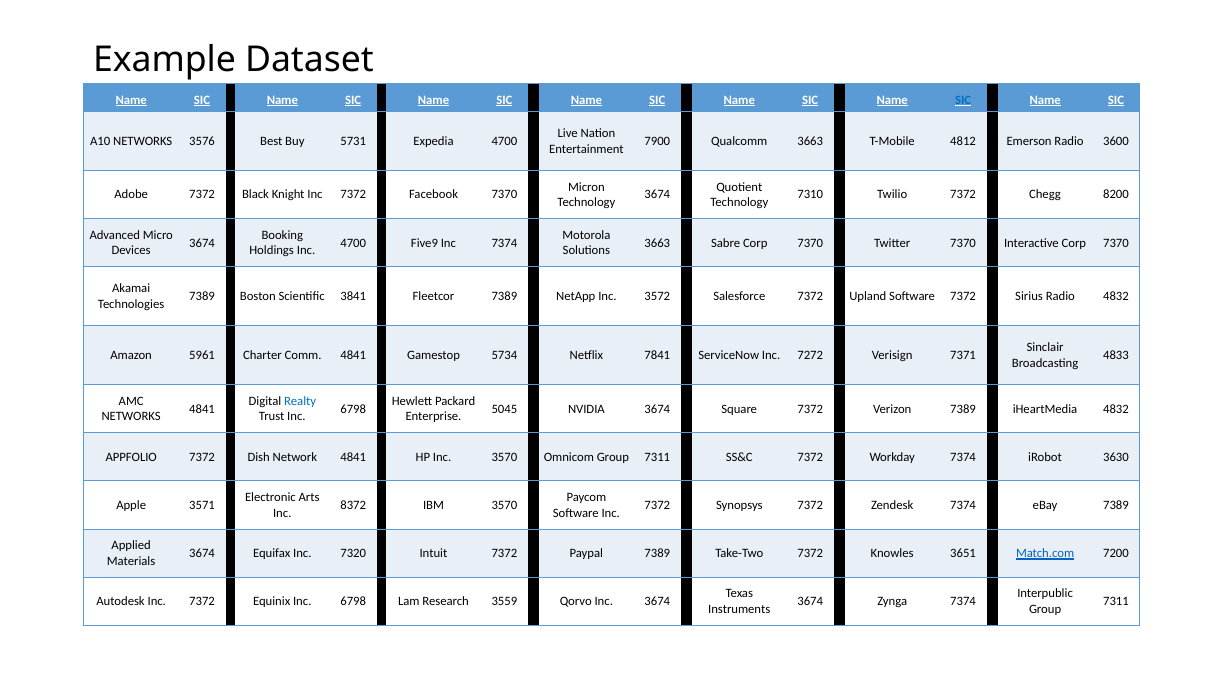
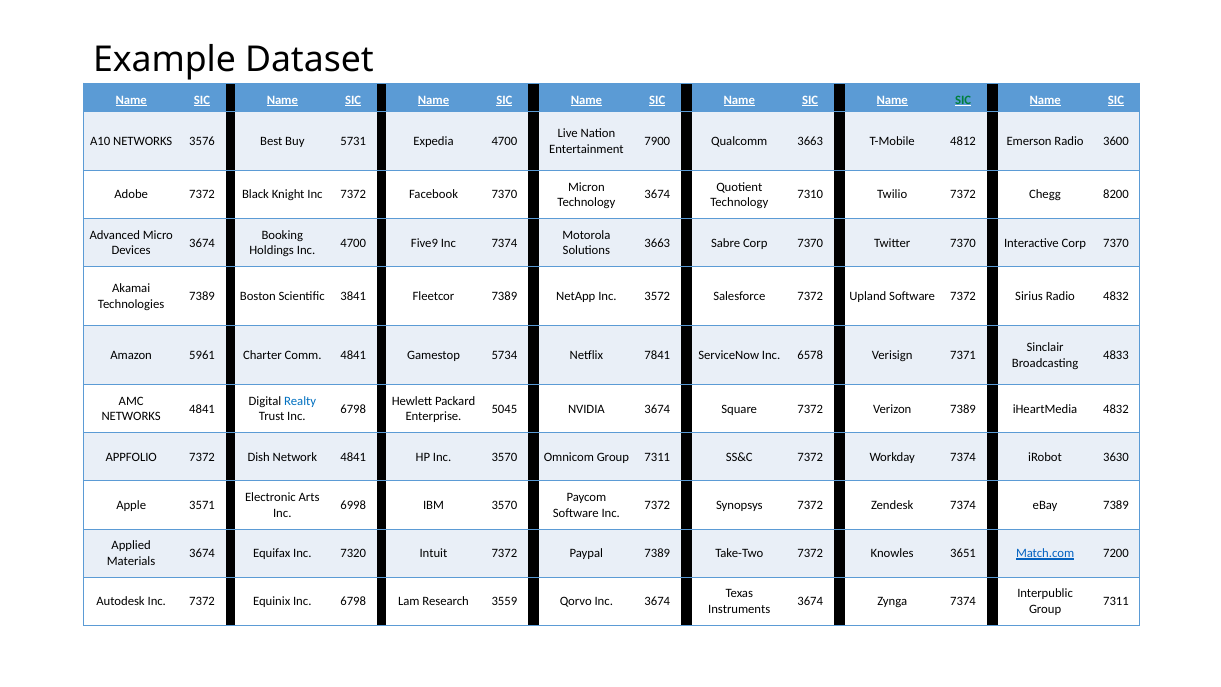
SIC at (963, 100) colour: blue -> green
7272: 7272 -> 6578
8372: 8372 -> 6998
